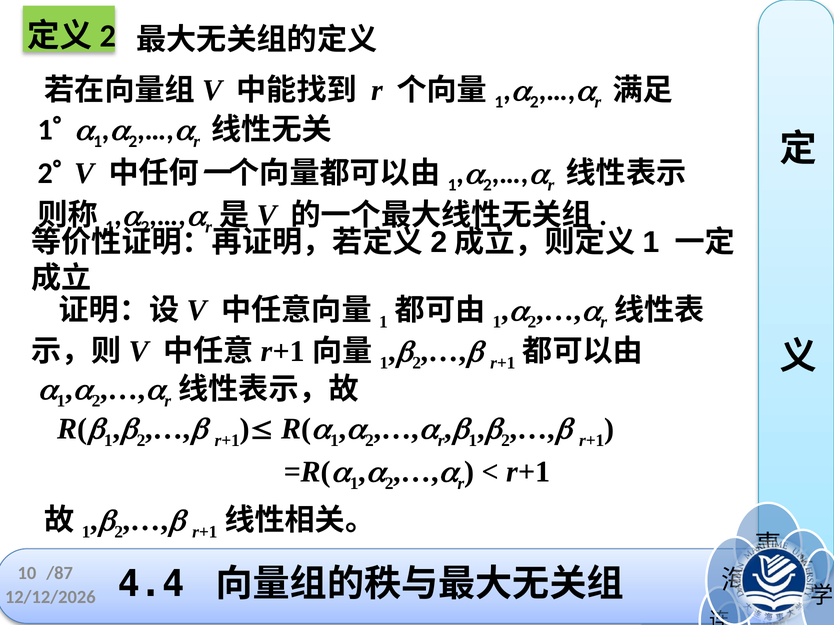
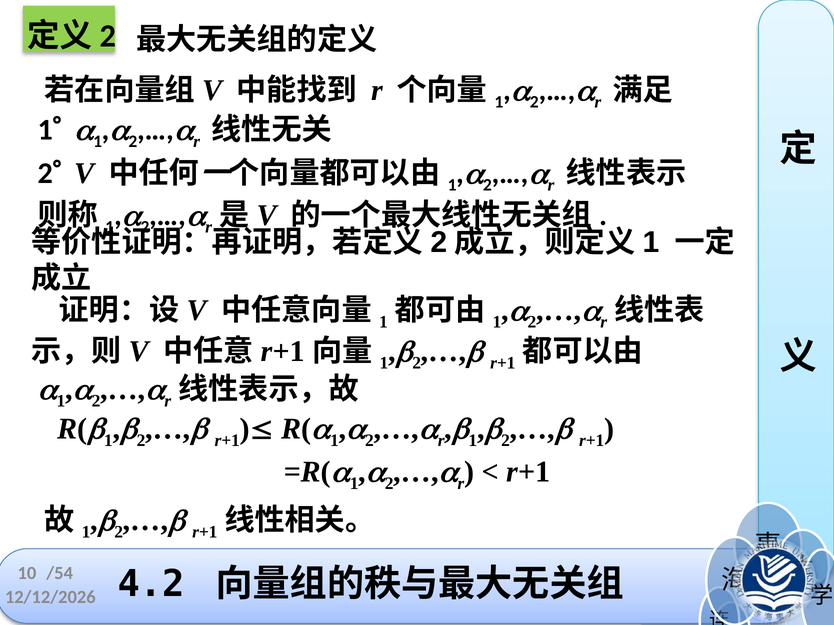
/87: /87 -> /54
4.4: 4.4 -> 4.2
